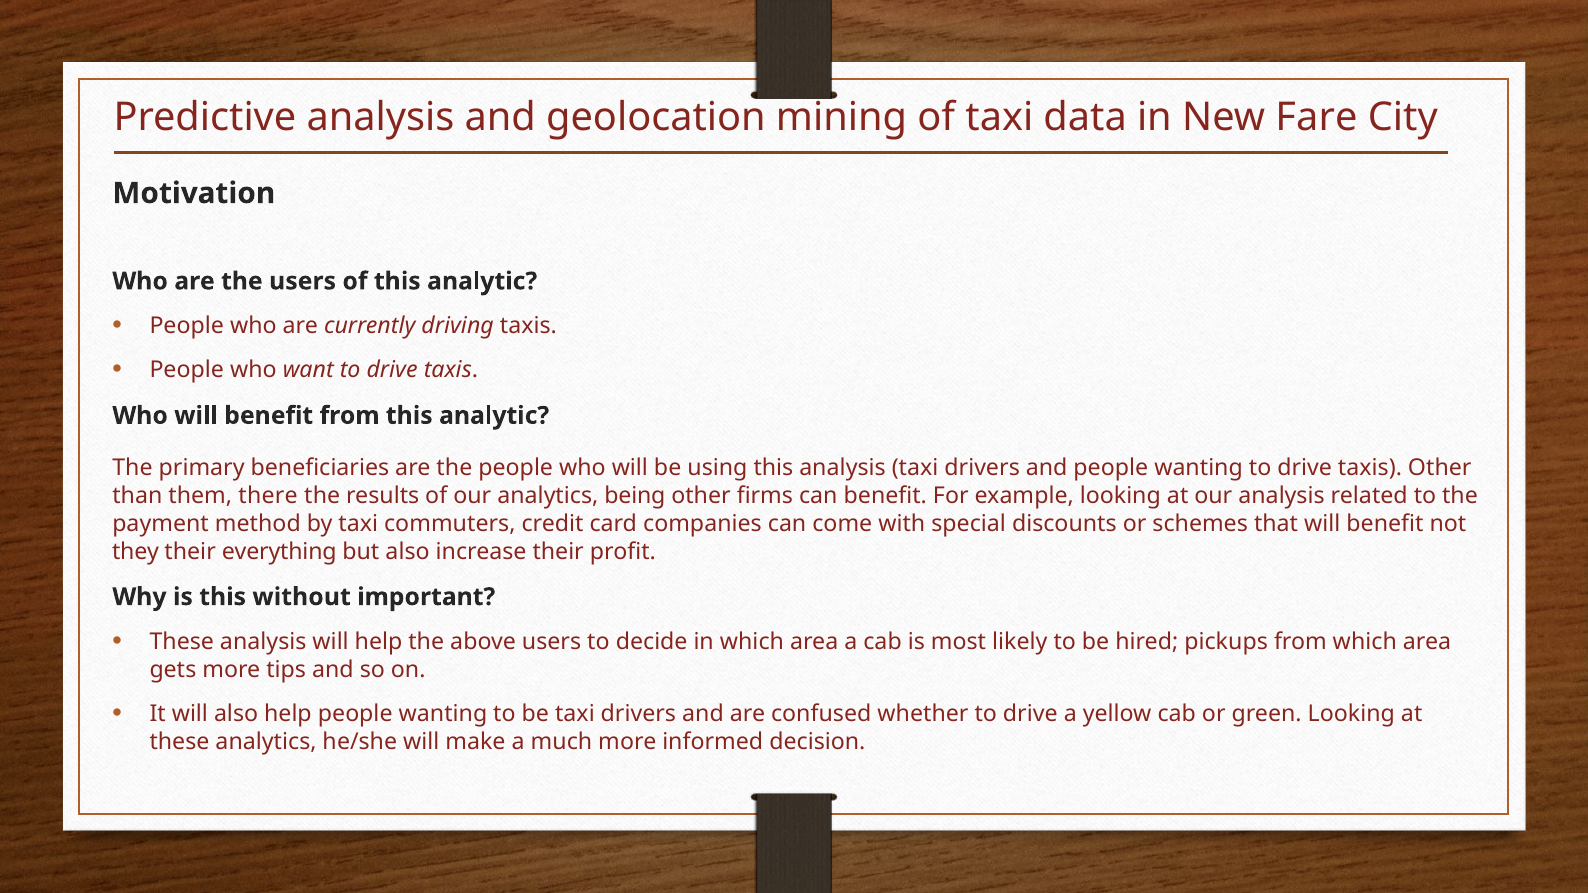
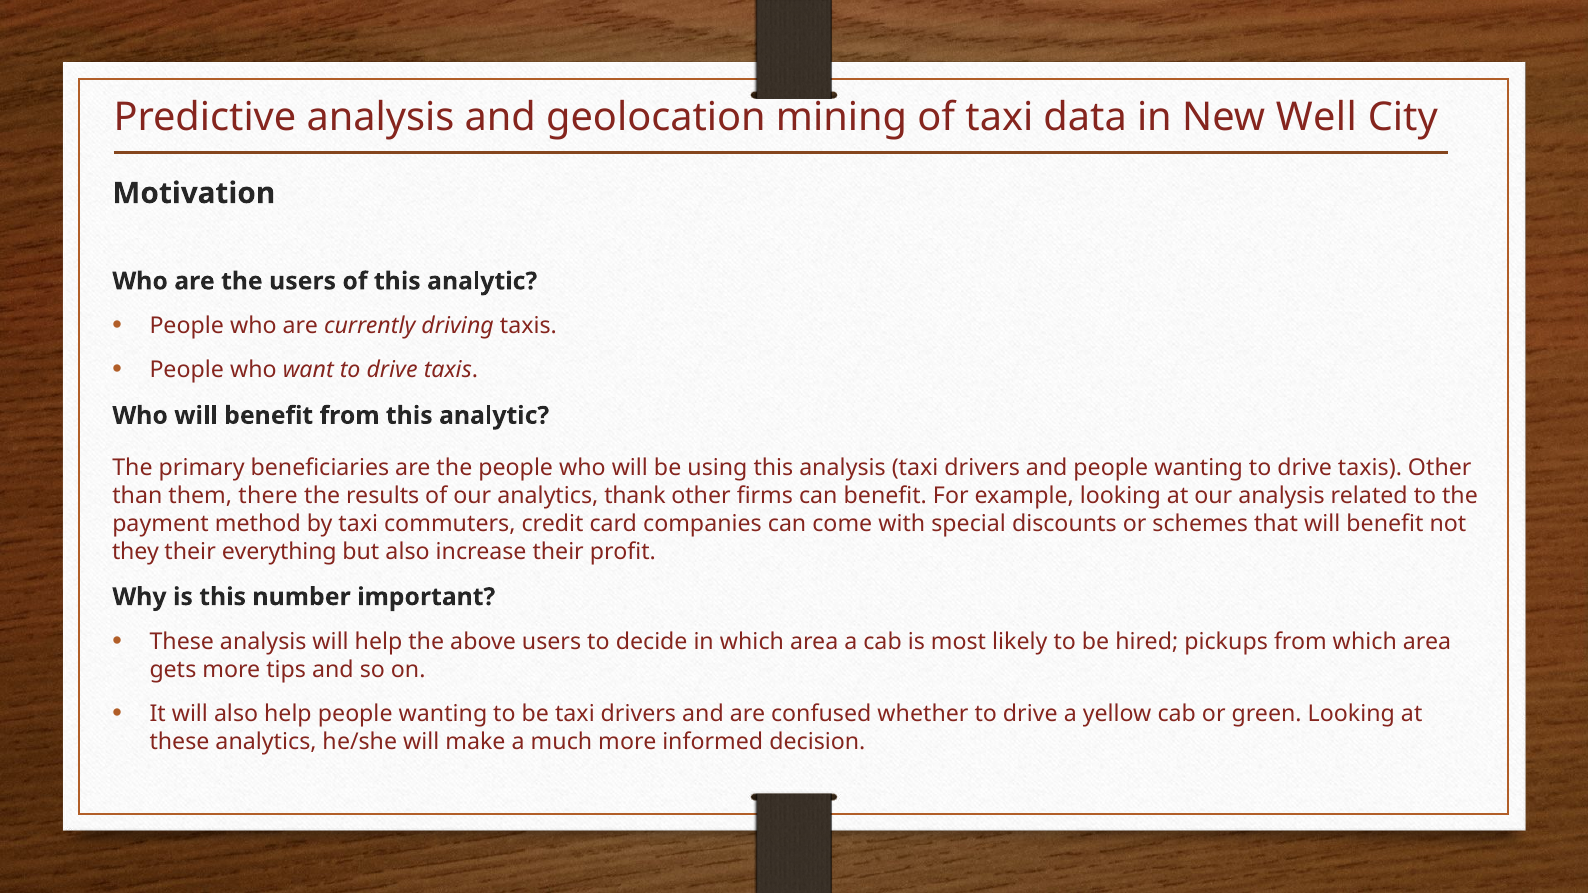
Fare: Fare -> Well
being: being -> thank
without: without -> number
